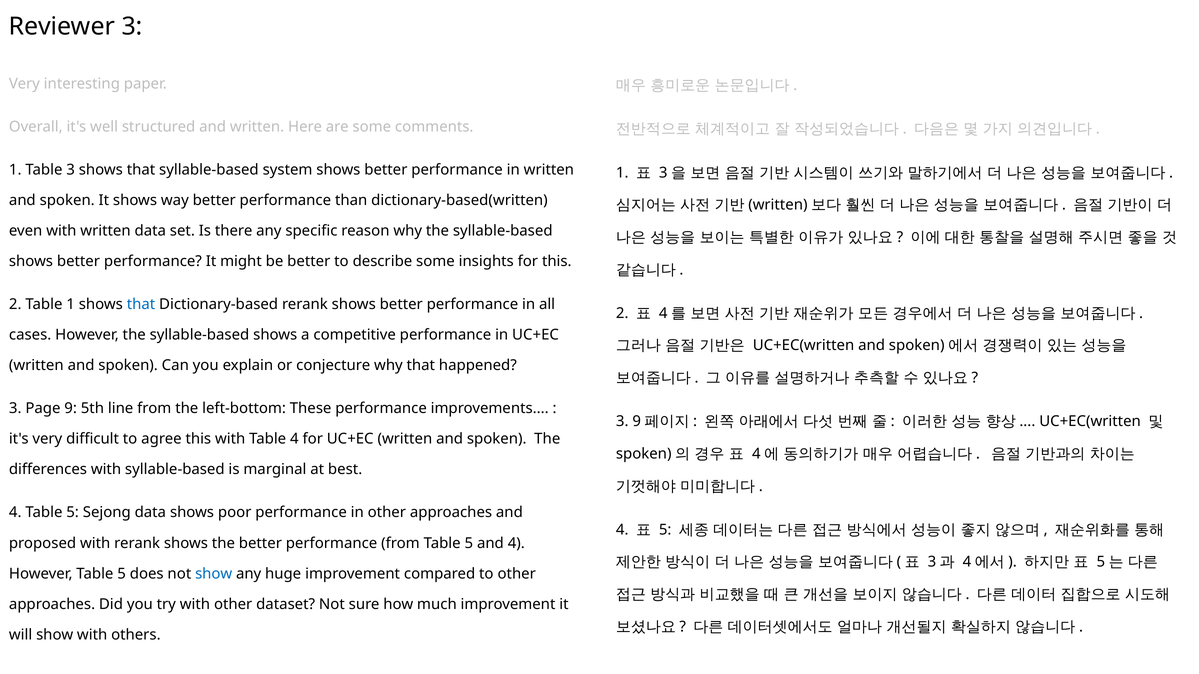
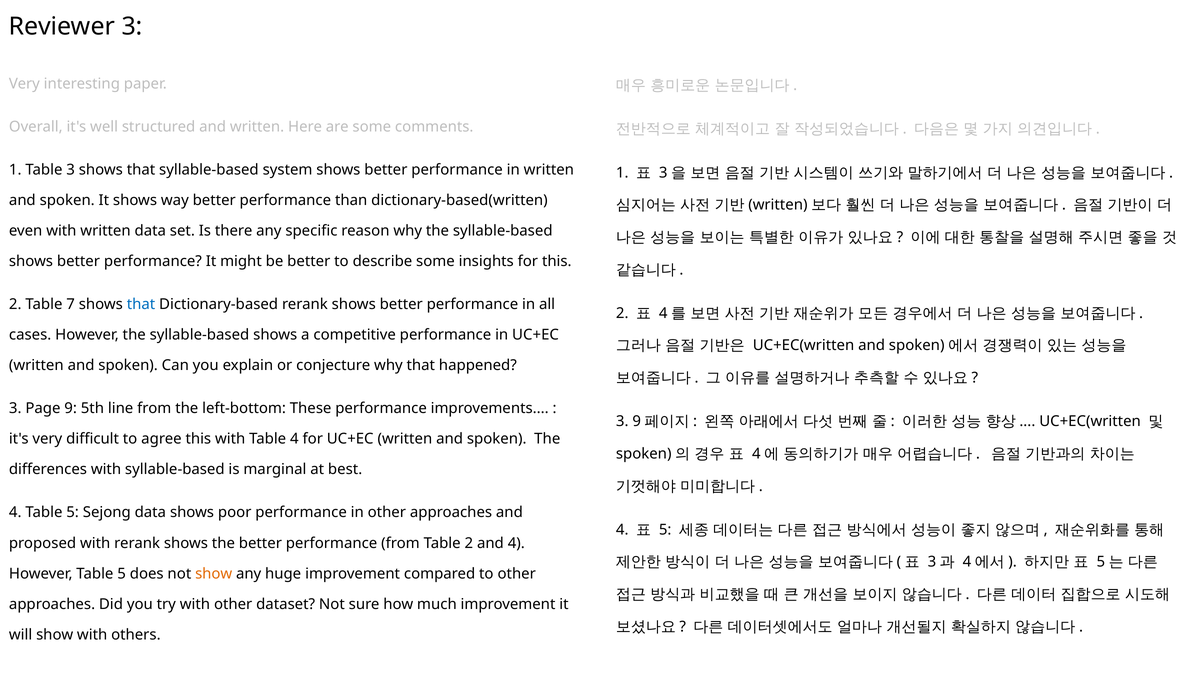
Table 1: 1 -> 7
from Table 5: 5 -> 2
show at (214, 574) colour: blue -> orange
